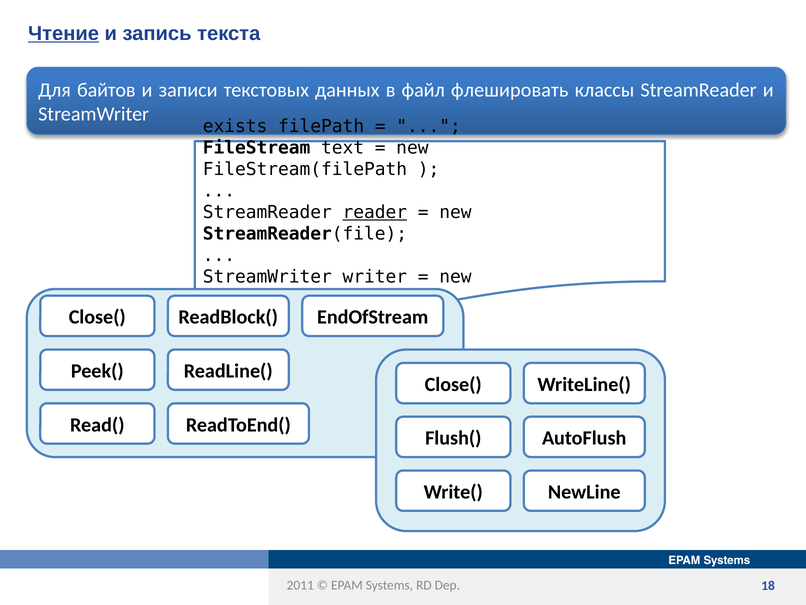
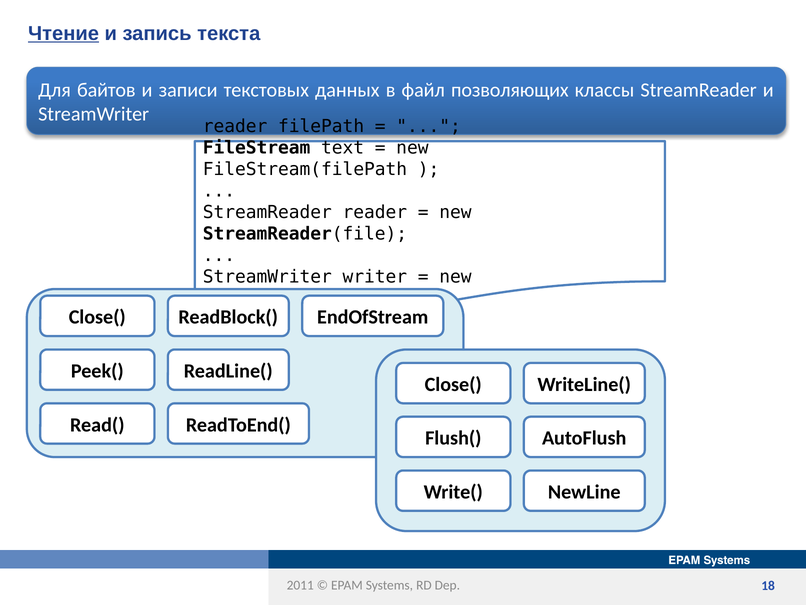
флешировать: флешировать -> позволяющих
exists at (235, 126): exists -> reader
reader at (375, 212) underline: present -> none
